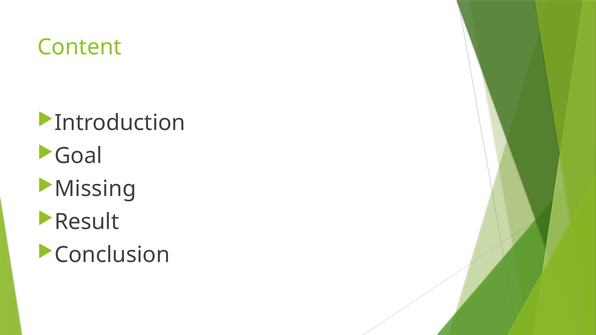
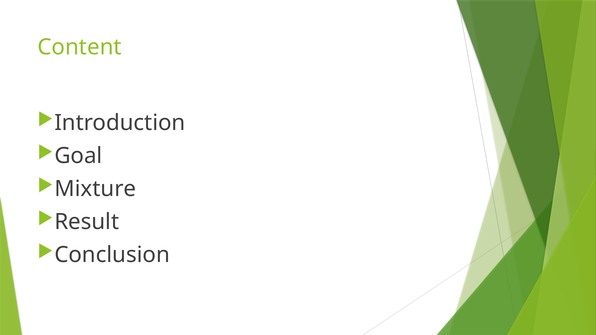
Missing: Missing -> Mixture
